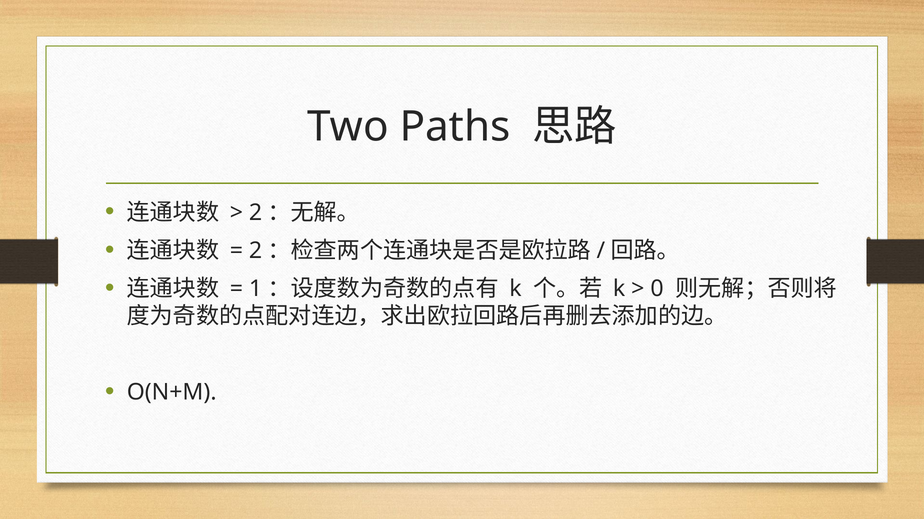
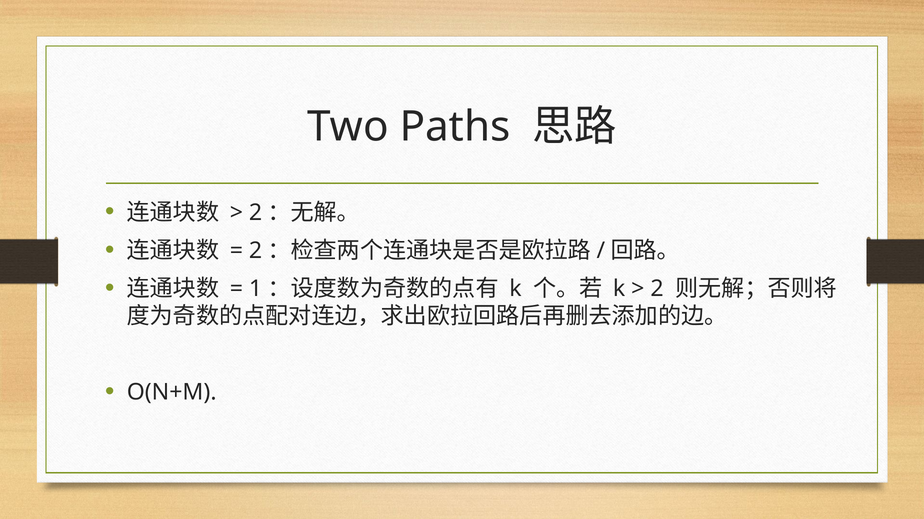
0 at (657, 289): 0 -> 2
